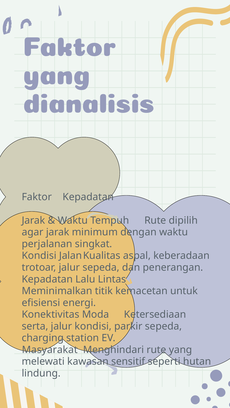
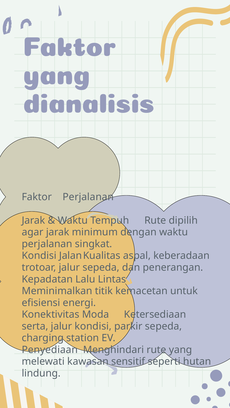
Faktor Kepadatan: Kepadatan -> Perjalanan
Masyarakat: Masyarakat -> Penyediaan
